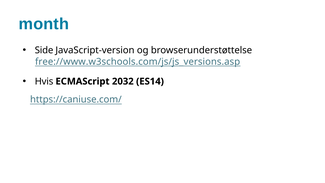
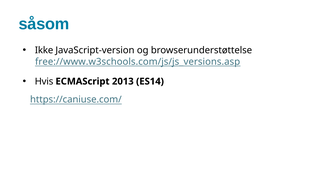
month: month -> såsom
Side: Side -> Ikke
2032: 2032 -> 2013
